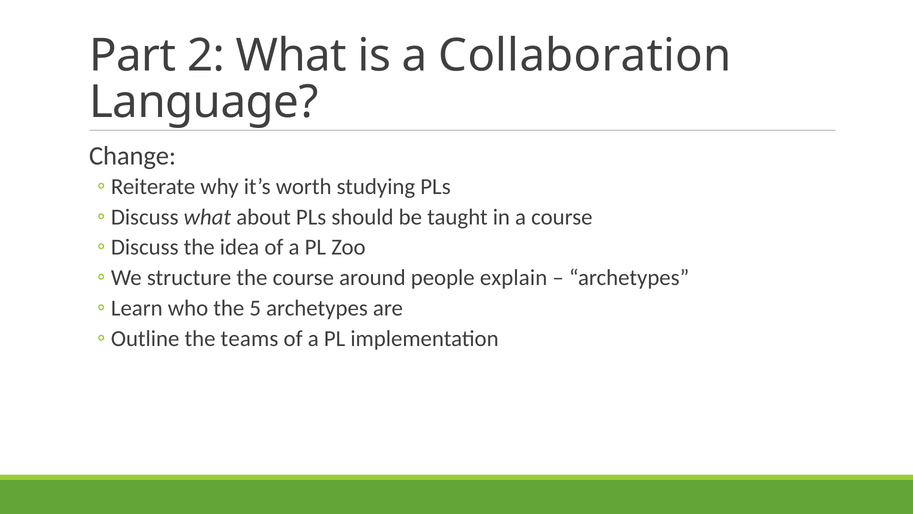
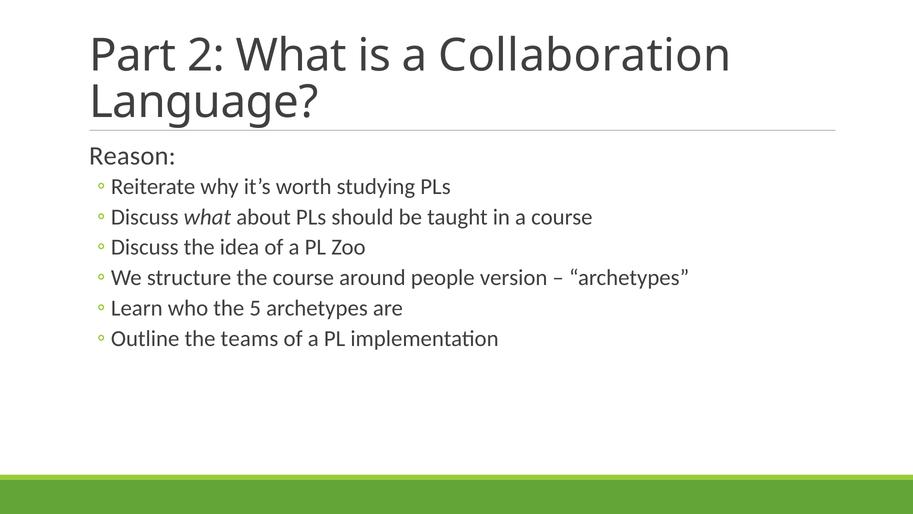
Change: Change -> Reason
explain: explain -> version
